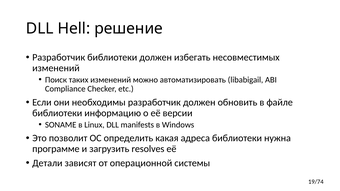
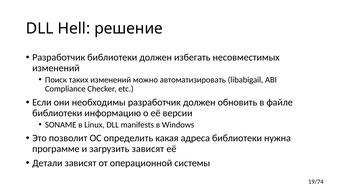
загрузить resolves: resolves -> зависят
